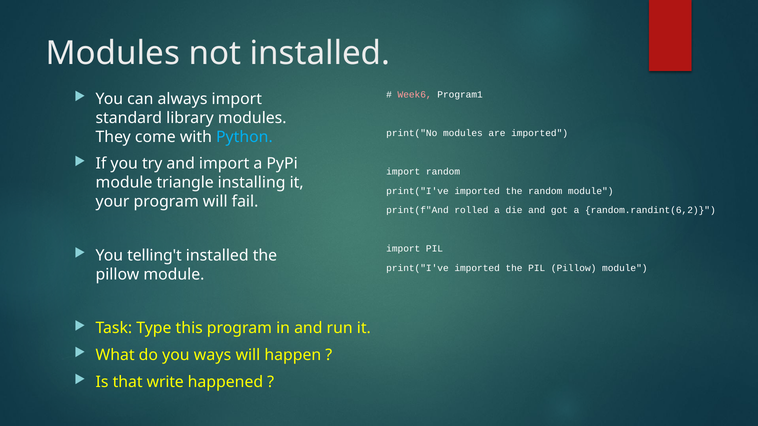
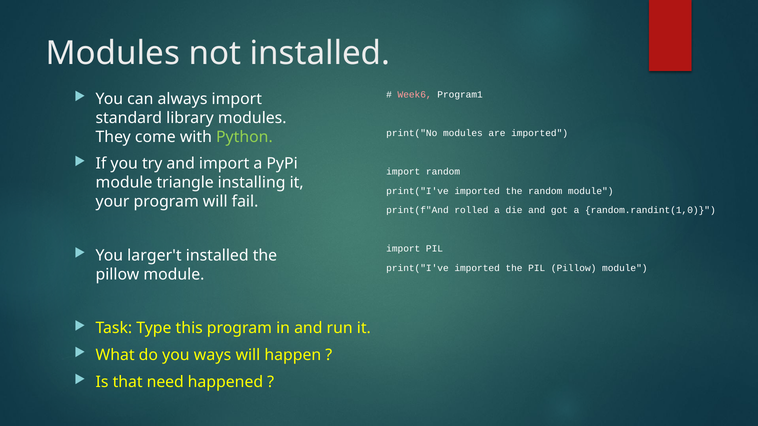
Python colour: light blue -> light green
random.randint(6,2: random.randint(6,2 -> random.randint(1,0
telling't: telling't -> larger't
write: write -> need
